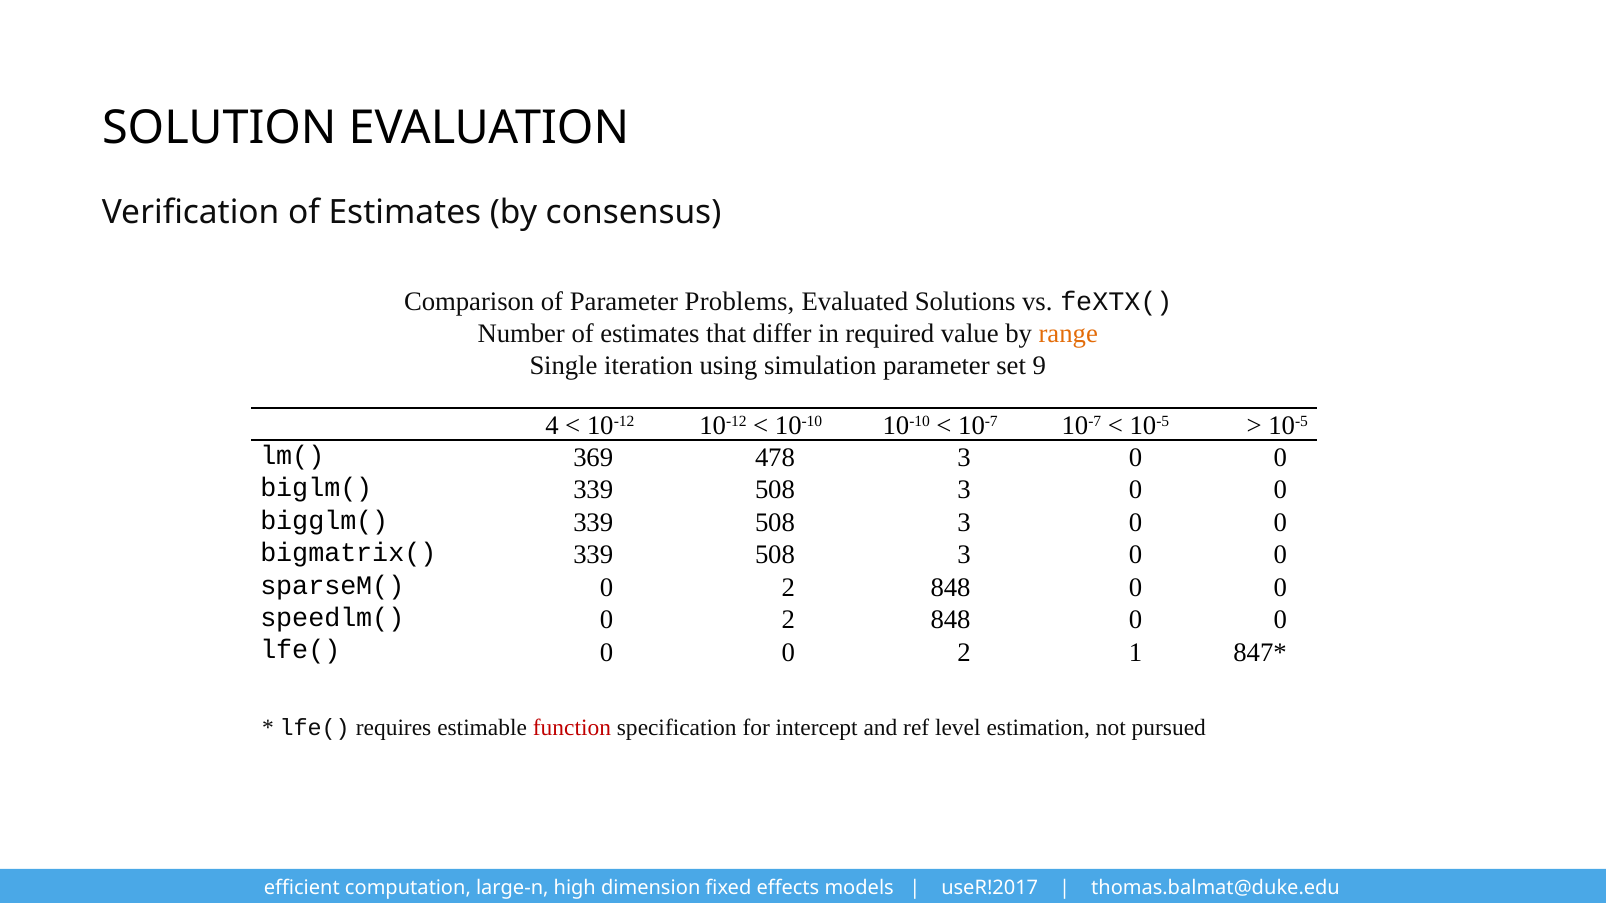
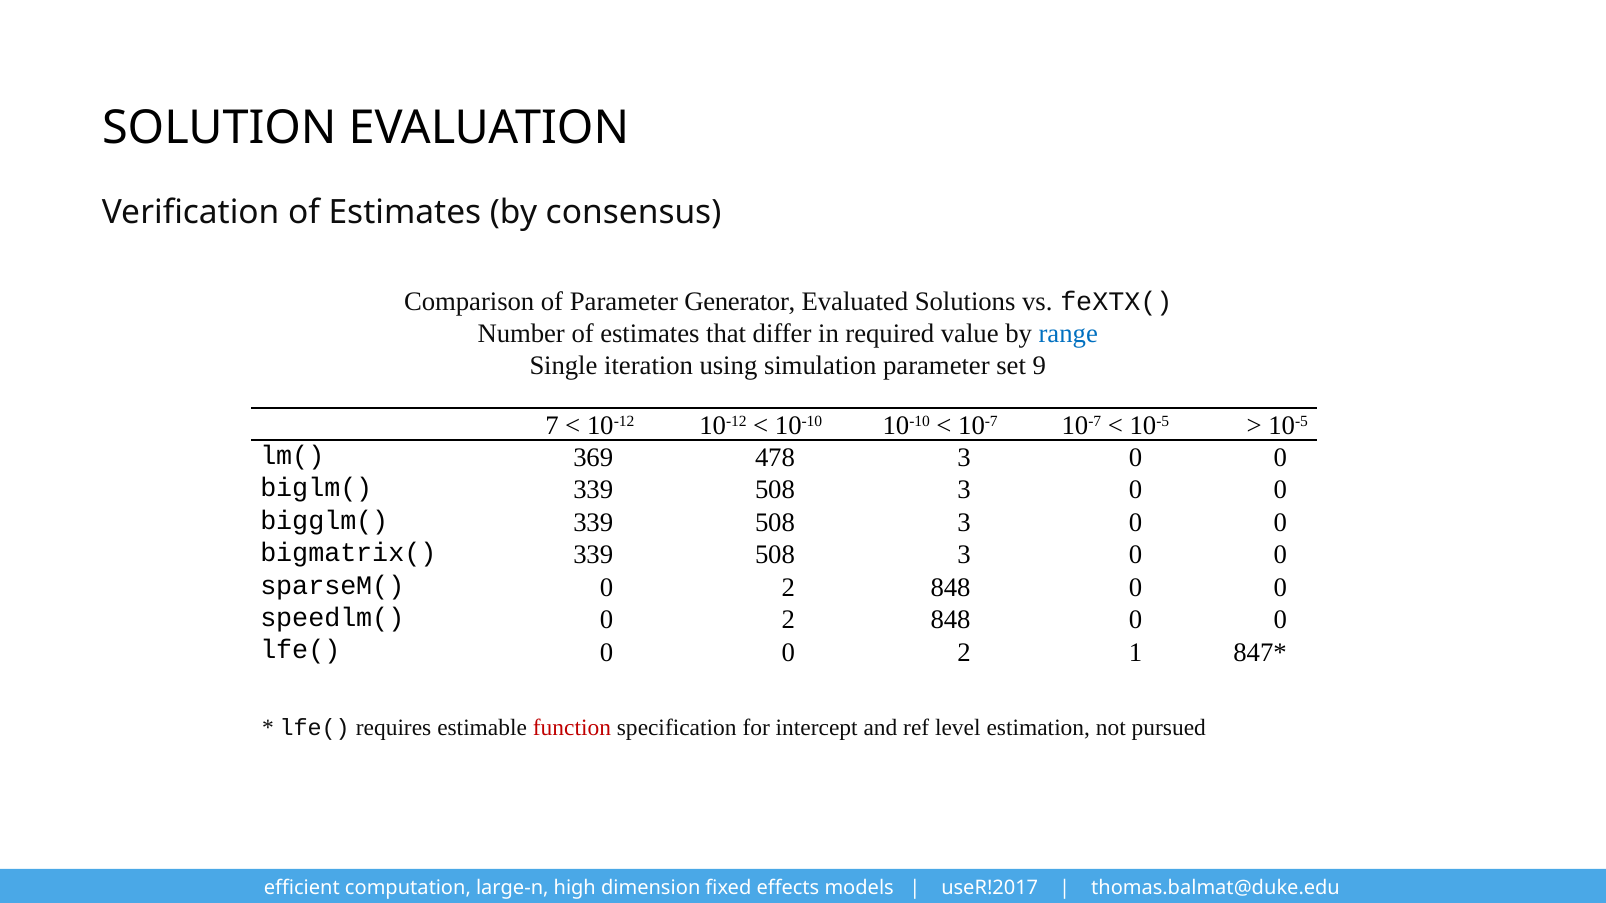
Problems: Problems -> Generator
range colour: orange -> blue
4: 4 -> 7
